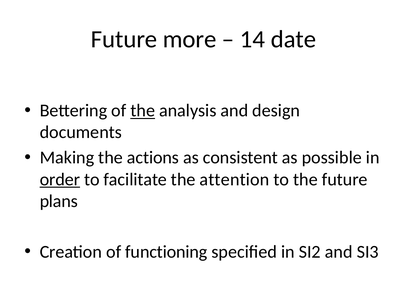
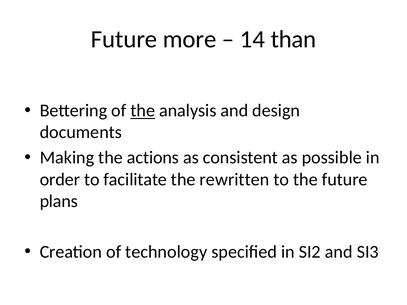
date: date -> than
order underline: present -> none
attention: attention -> rewritten
functioning: functioning -> technology
